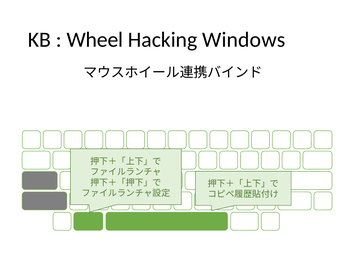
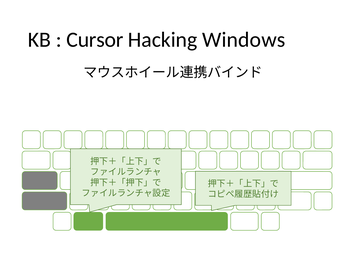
Wheel: Wheel -> Cursor
